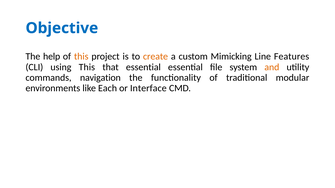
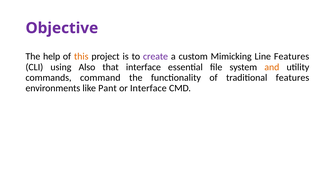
Objective colour: blue -> purple
create colour: orange -> purple
using This: This -> Also
that essential: essential -> interface
navigation: navigation -> command
traditional modular: modular -> features
Each: Each -> Pant
